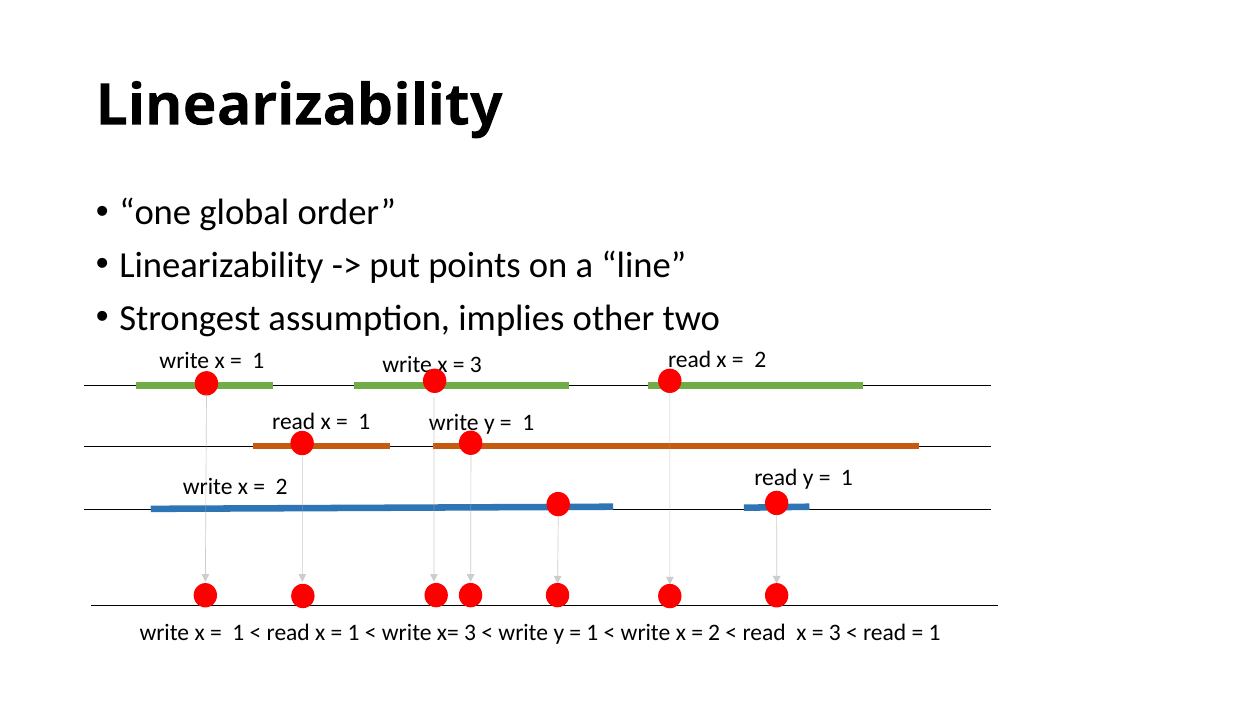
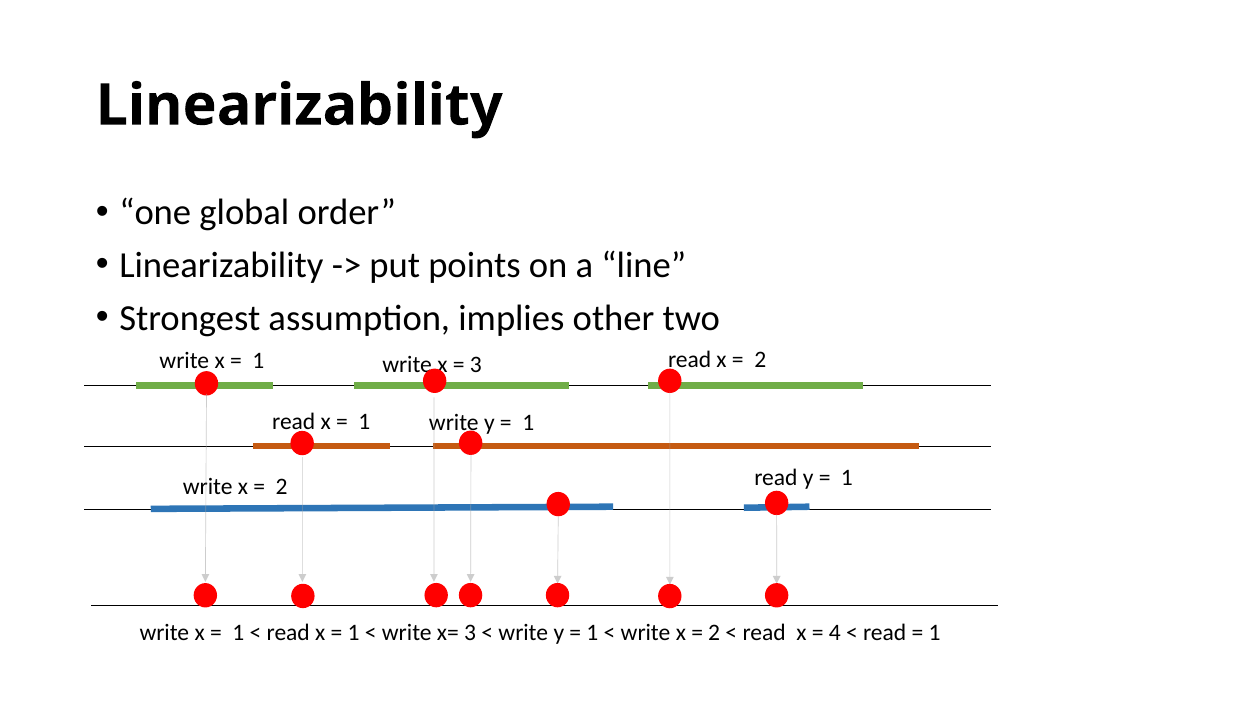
3 at (835, 633): 3 -> 4
